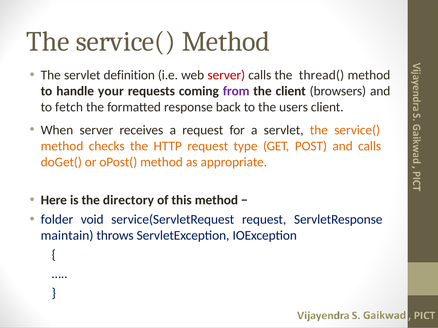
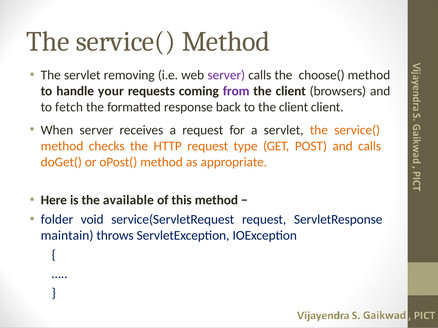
definition: definition -> removing
server at (226, 75) colour: red -> purple
thread(: thread( -> choose(
to the users: users -> client
directory: directory -> available
